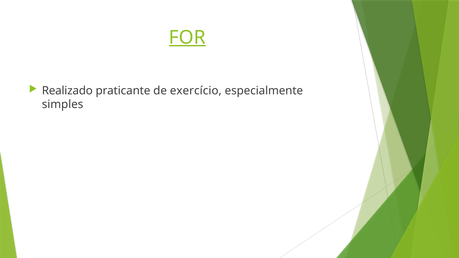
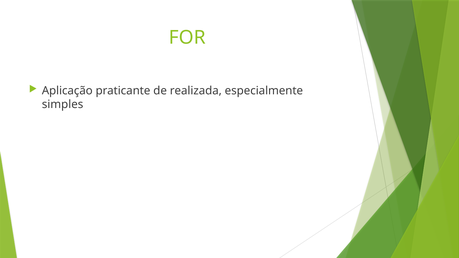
FOR underline: present -> none
Realizado: Realizado -> Aplicação
exercício: exercício -> realizada
